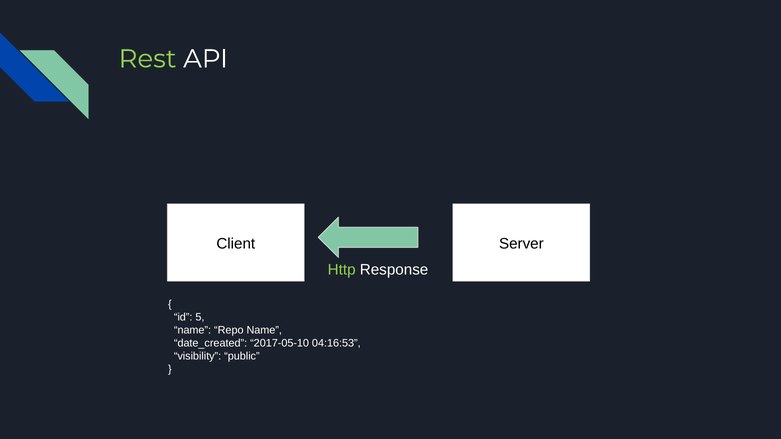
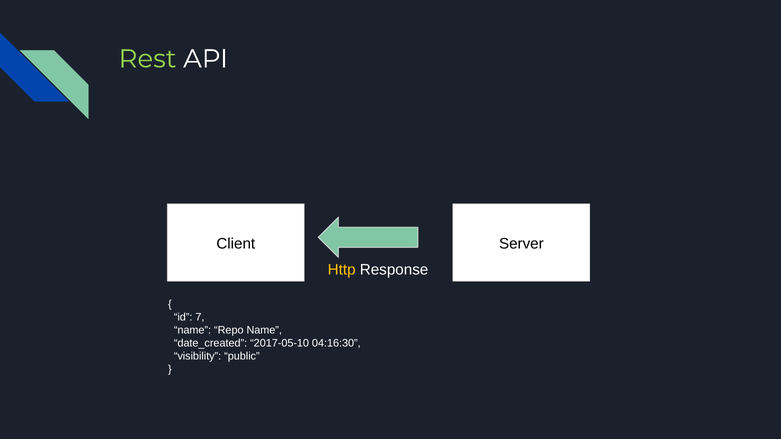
Http colour: light green -> yellow
5: 5 -> 7
04:16:53: 04:16:53 -> 04:16:30
